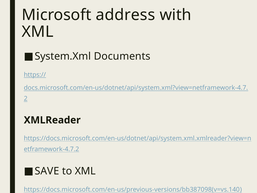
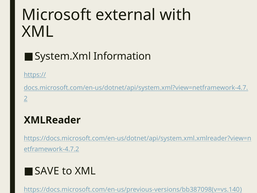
address: address -> external
Documents: Documents -> Information
